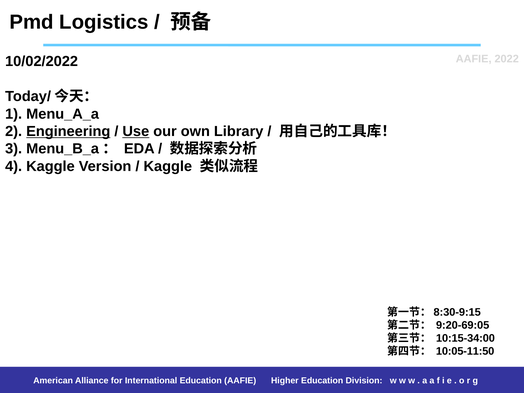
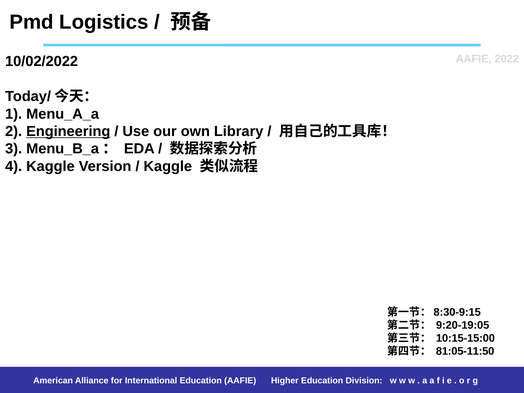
Use underline: present -> none
9:20-69:05: 9:20-69:05 -> 9:20-19:05
10:15-34:00: 10:15-34:00 -> 10:15-15:00
10:05-11:50: 10:05-11:50 -> 81:05-11:50
